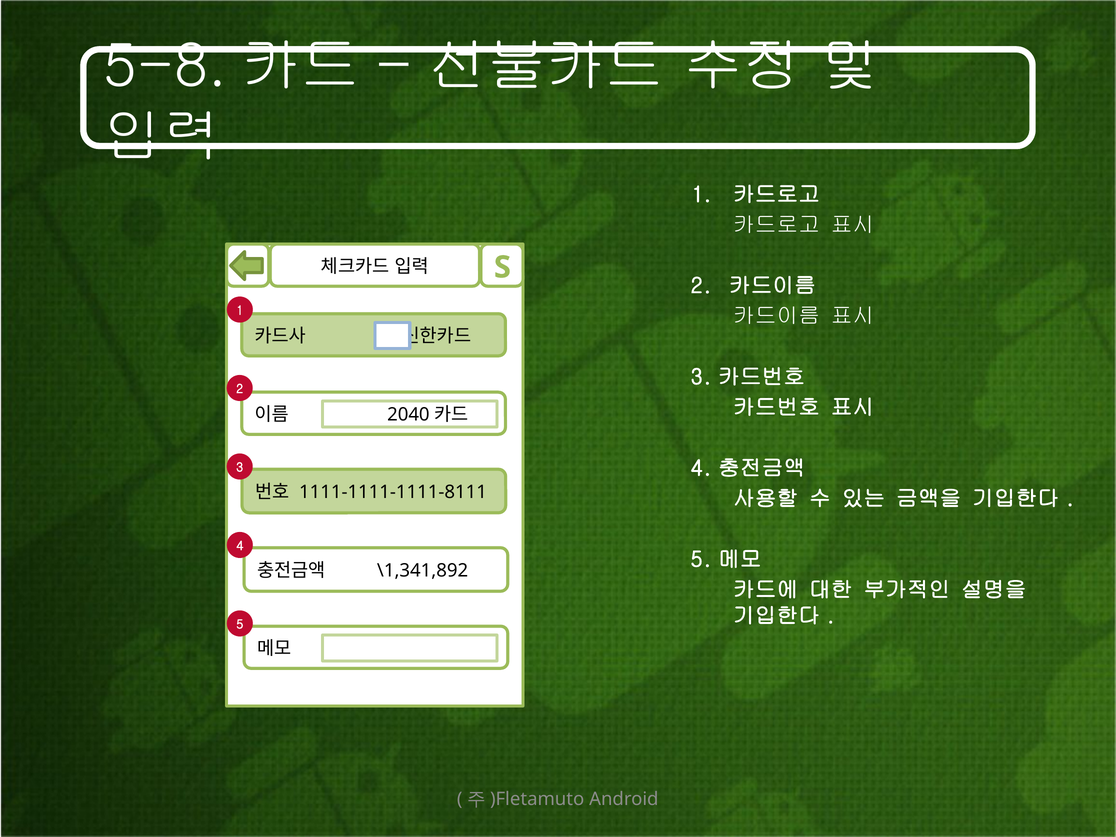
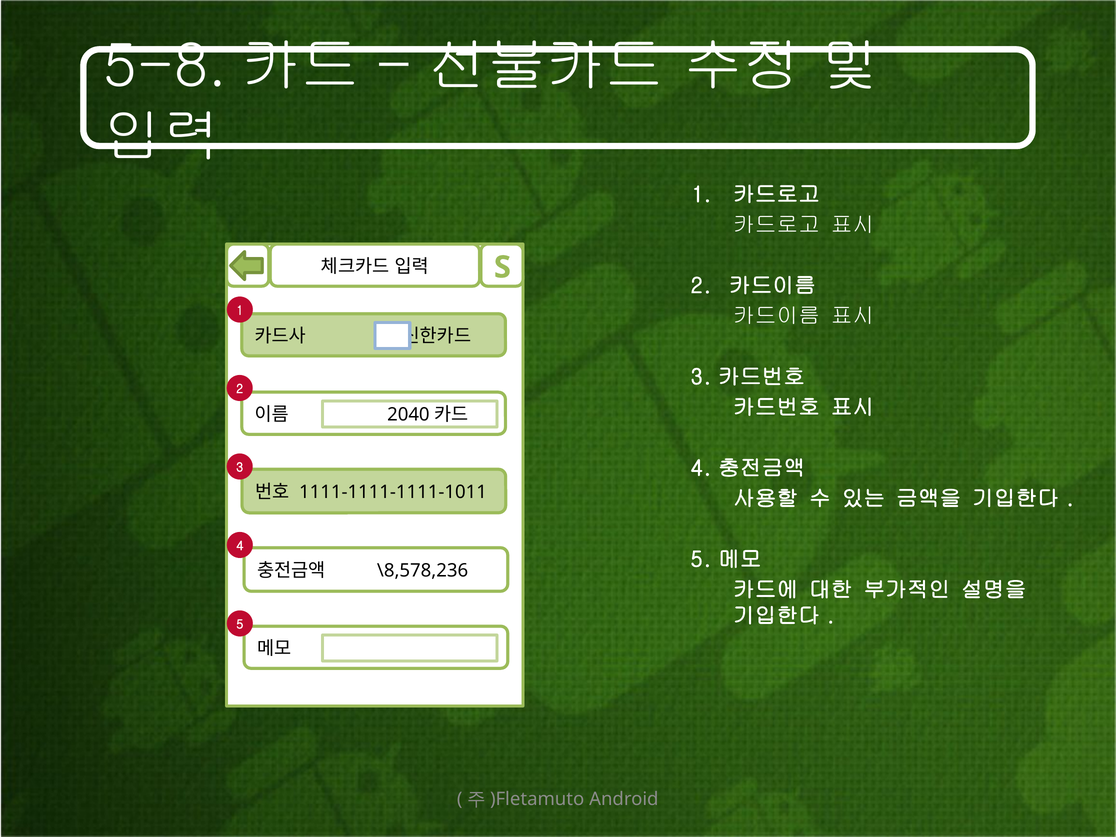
1111-1111-1111-8111: 1111-1111-1111-8111 -> 1111-1111-1111-1011
\1,341,892: \1,341,892 -> \8,578,236
